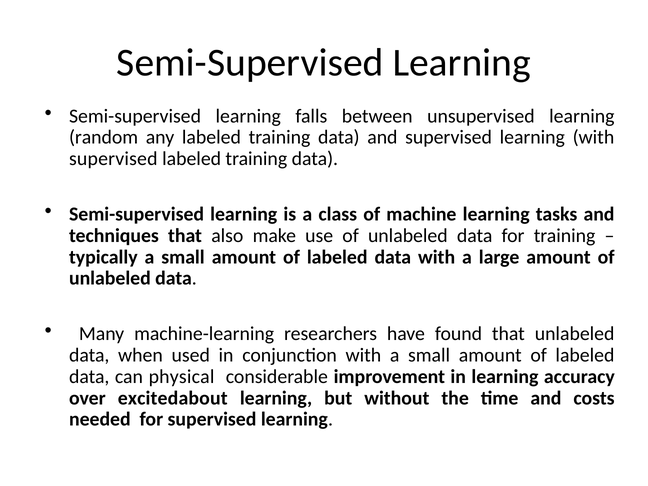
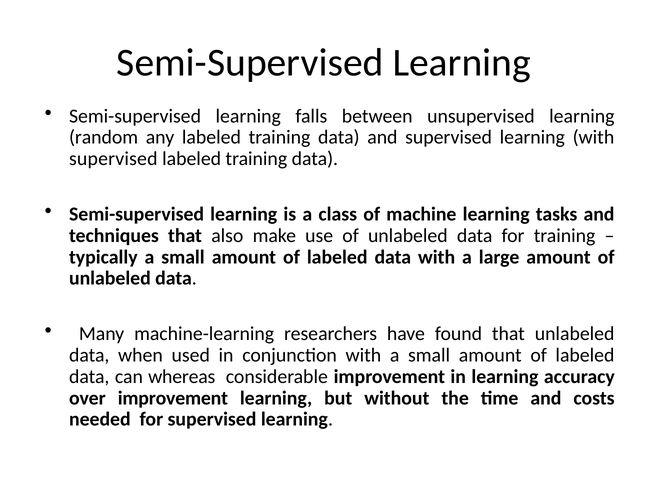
physical: physical -> whereas
over excitedabout: excitedabout -> improvement
